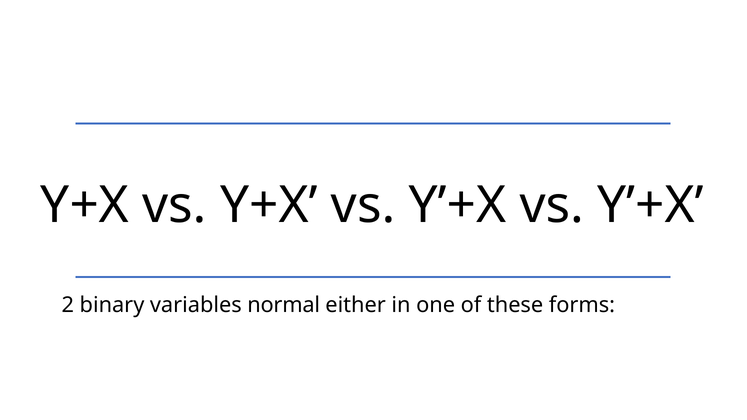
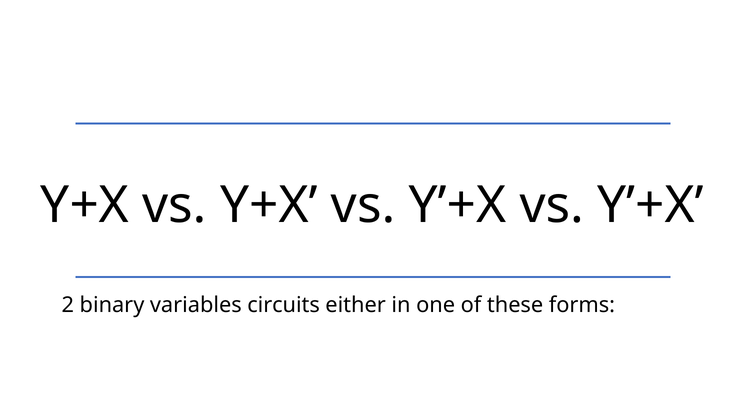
normal: normal -> circuits
